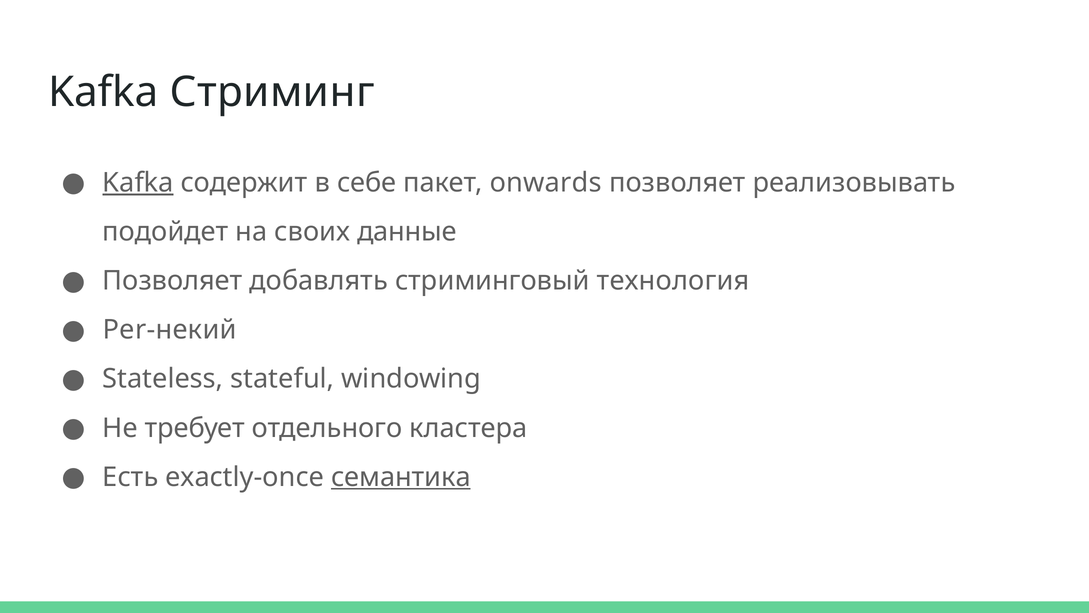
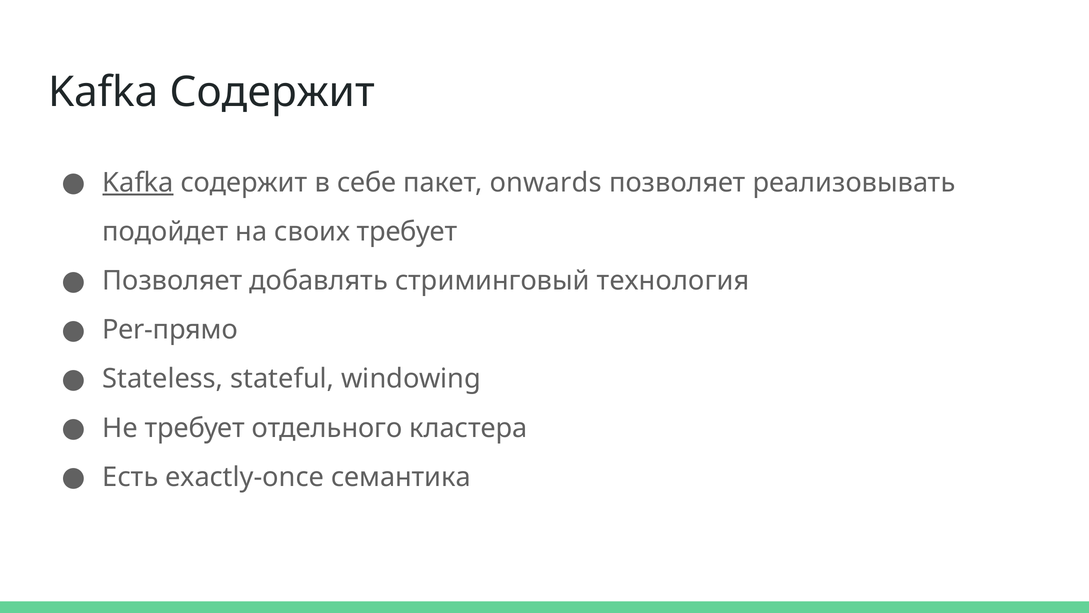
Стриминг at (272, 92): Стриминг -> Содержит
своих данные: данные -> требует
Per-некий: Per-некий -> Per-прямо
семантика underline: present -> none
